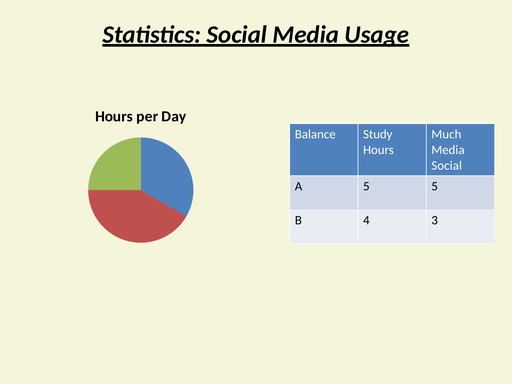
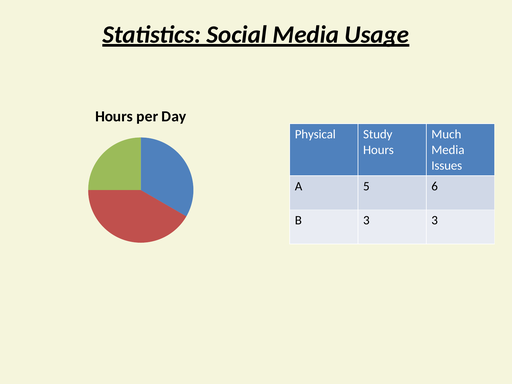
Balance: Balance -> Physical
Social at (447, 165): Social -> Issues
5 5: 5 -> 6
B 4: 4 -> 3
